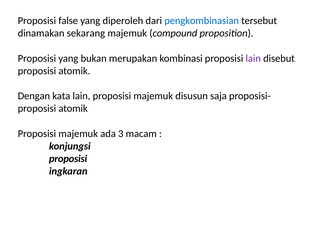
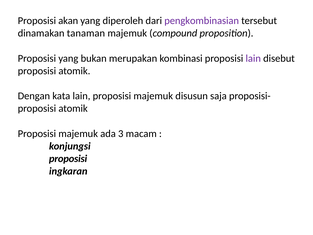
false: false -> akan
pengkombinasian colour: blue -> purple
sekarang: sekarang -> tanaman
